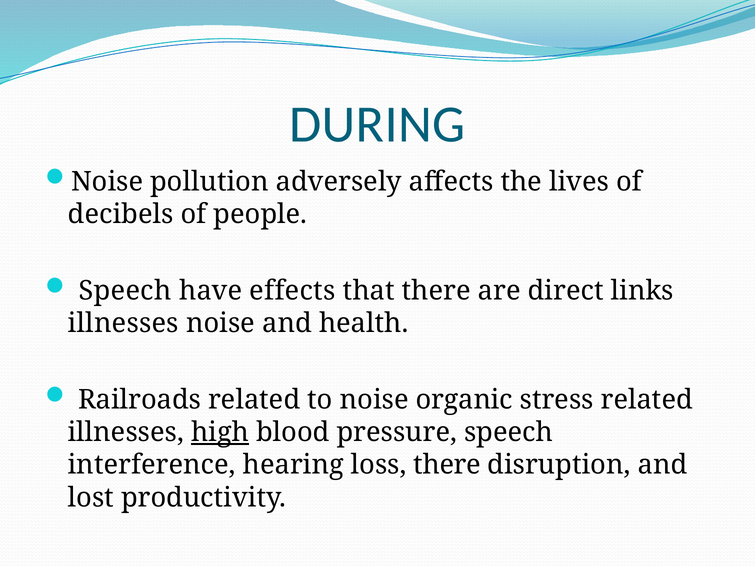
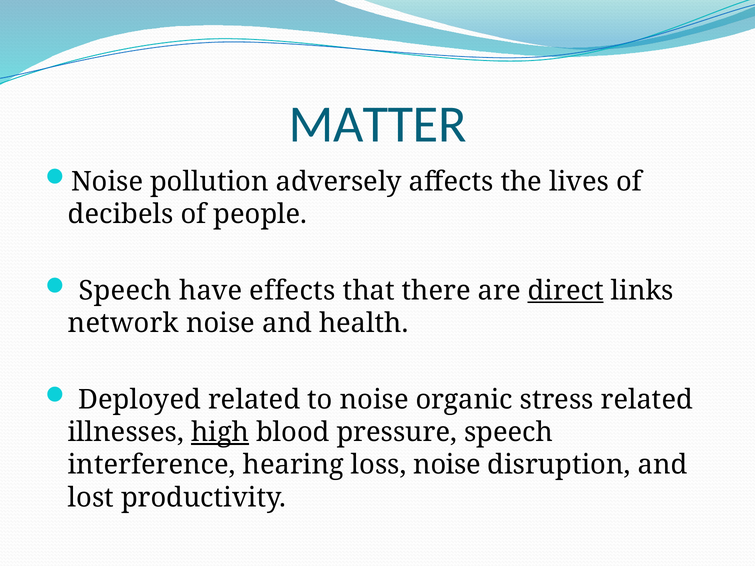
DURING: DURING -> MATTER
direct underline: none -> present
illnesses at (123, 323): illnesses -> network
Railroads: Railroads -> Deployed
loss there: there -> noise
